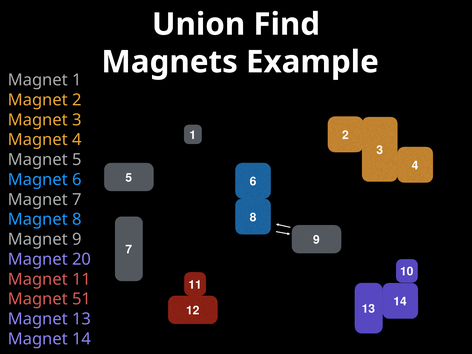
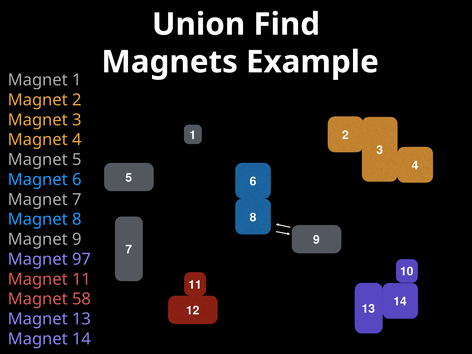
20: 20 -> 97
51: 51 -> 58
